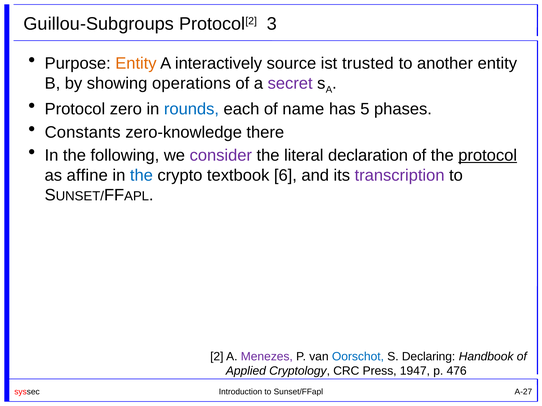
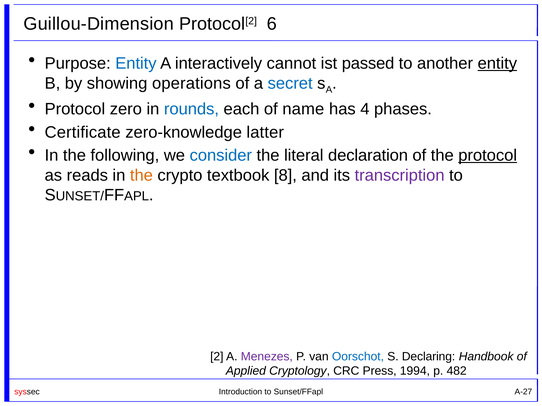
Guillou-Subgroups: Guillou-Subgroups -> Guillou-Dimension
3: 3 -> 6
Entity at (136, 63) colour: orange -> blue
source: source -> cannot
trusted: trusted -> passed
entity at (497, 63) underline: none -> present
secret colour: purple -> blue
5: 5 -> 4
Constants: Constants -> Certificate
there: there -> latter
consider colour: purple -> blue
affine: affine -> reads
the at (141, 175) colour: blue -> orange
6: 6 -> 8
1947: 1947 -> 1994
476: 476 -> 482
